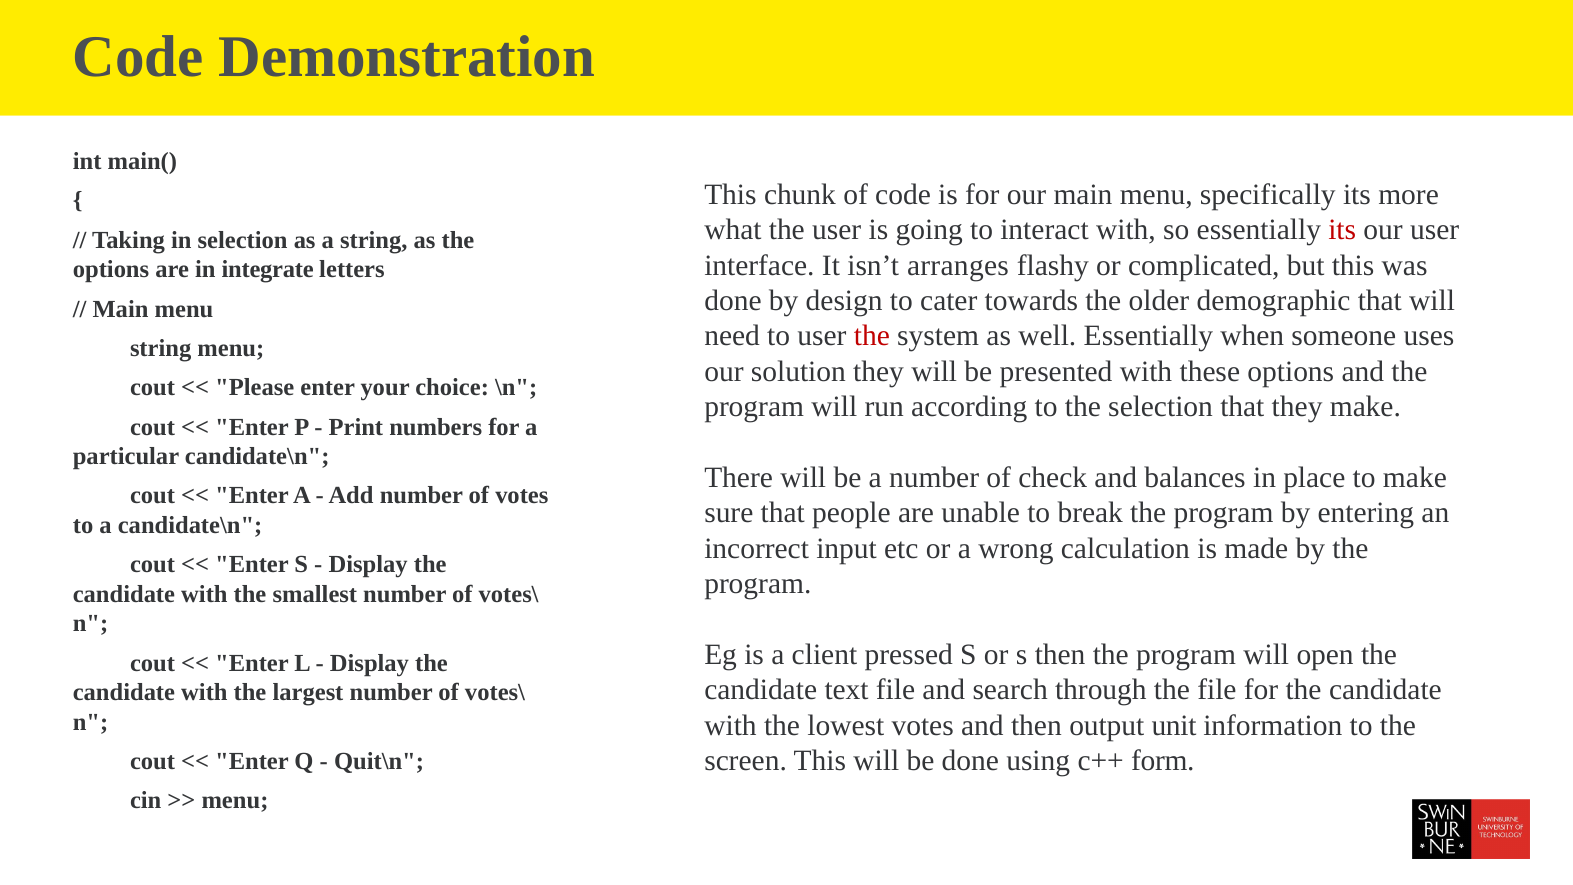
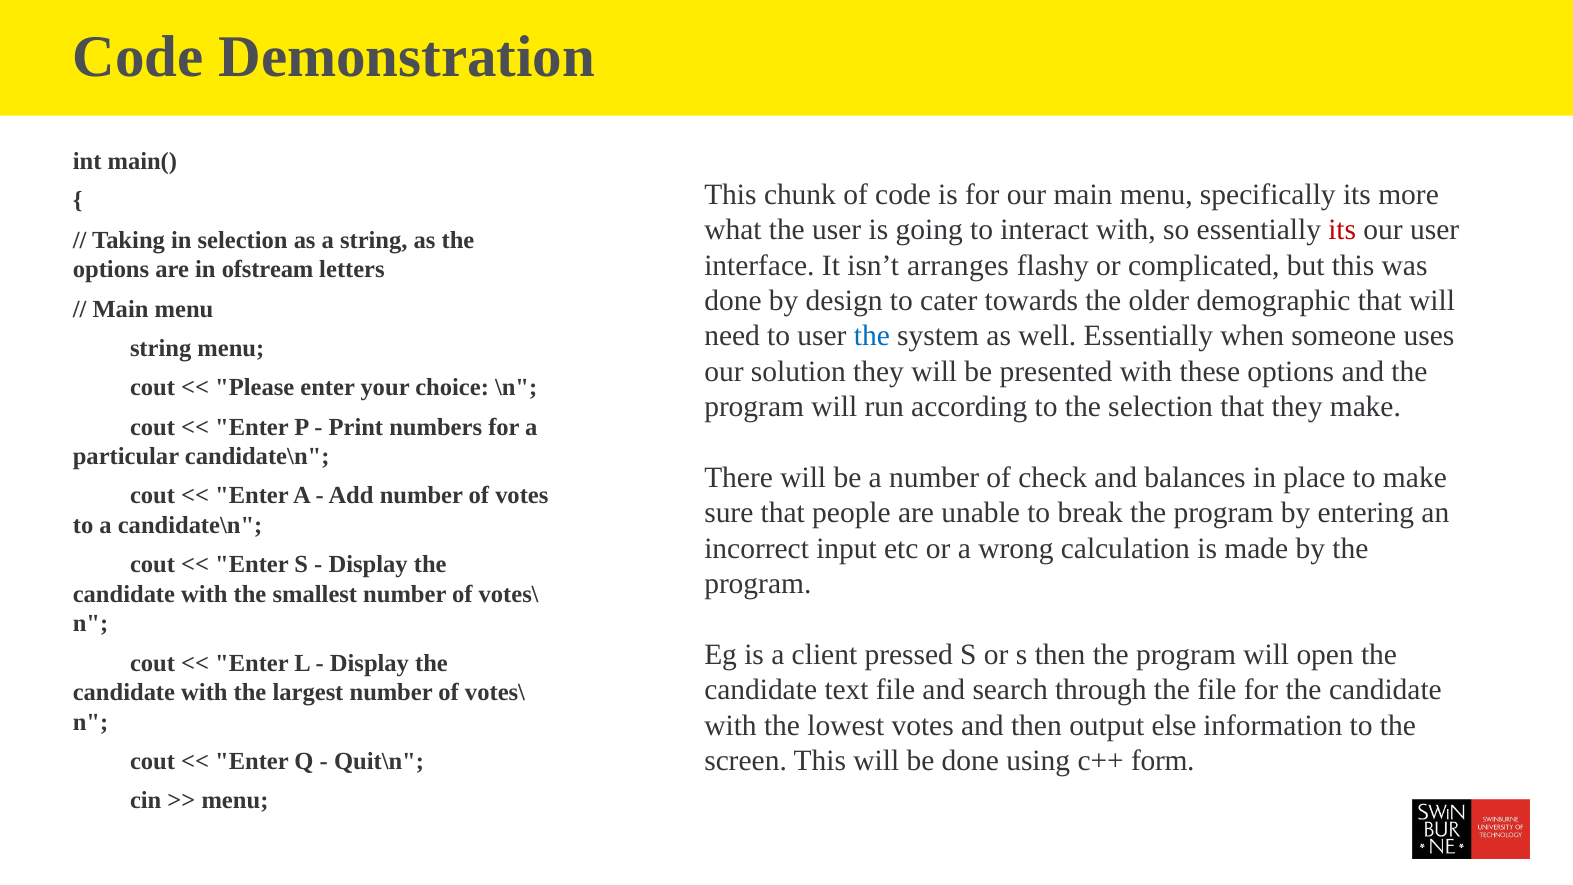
integrate: integrate -> ofstream
the at (872, 336) colour: red -> blue
unit: unit -> else
